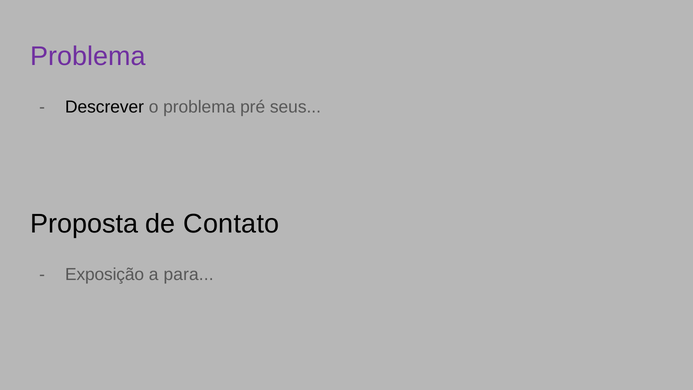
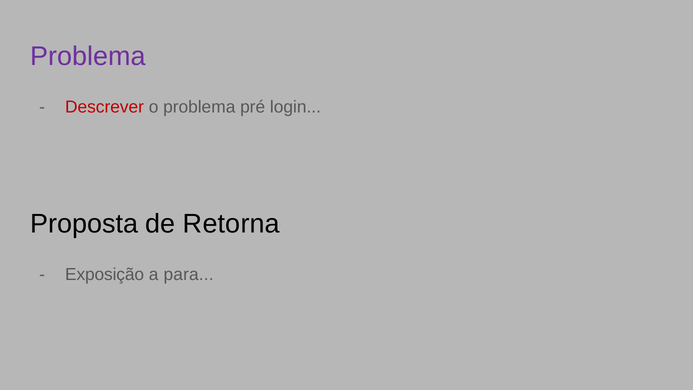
Descrever colour: black -> red
seus: seus -> login
Contato: Contato -> Retorna
